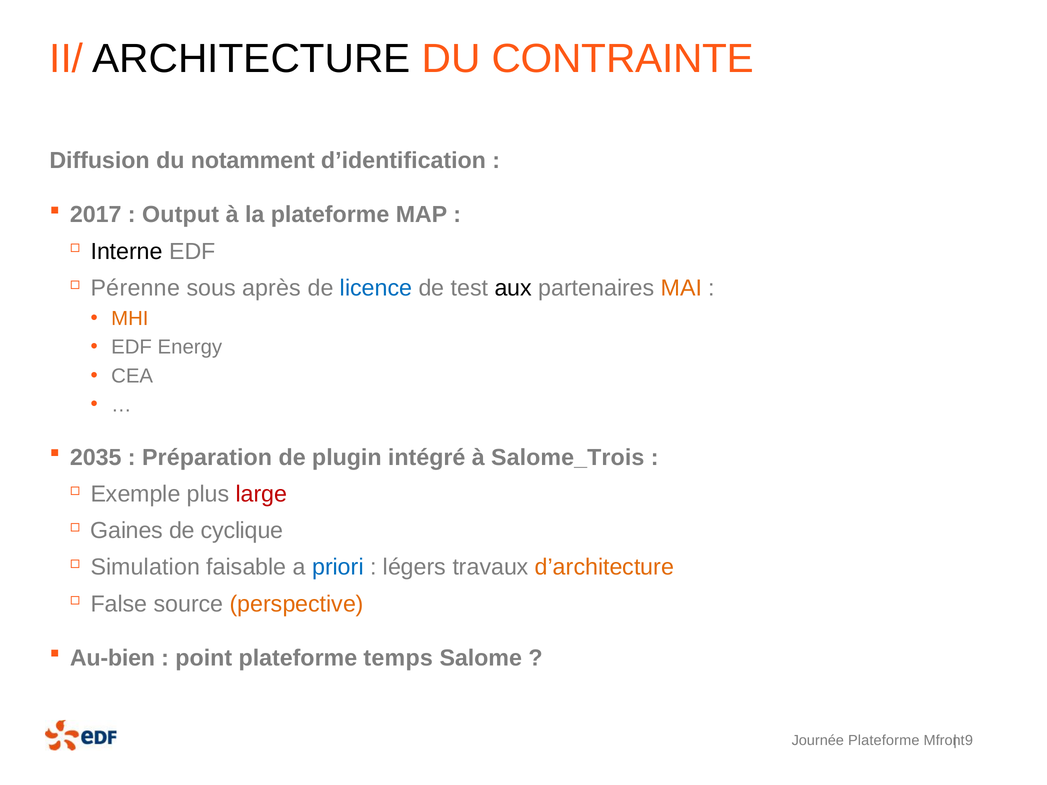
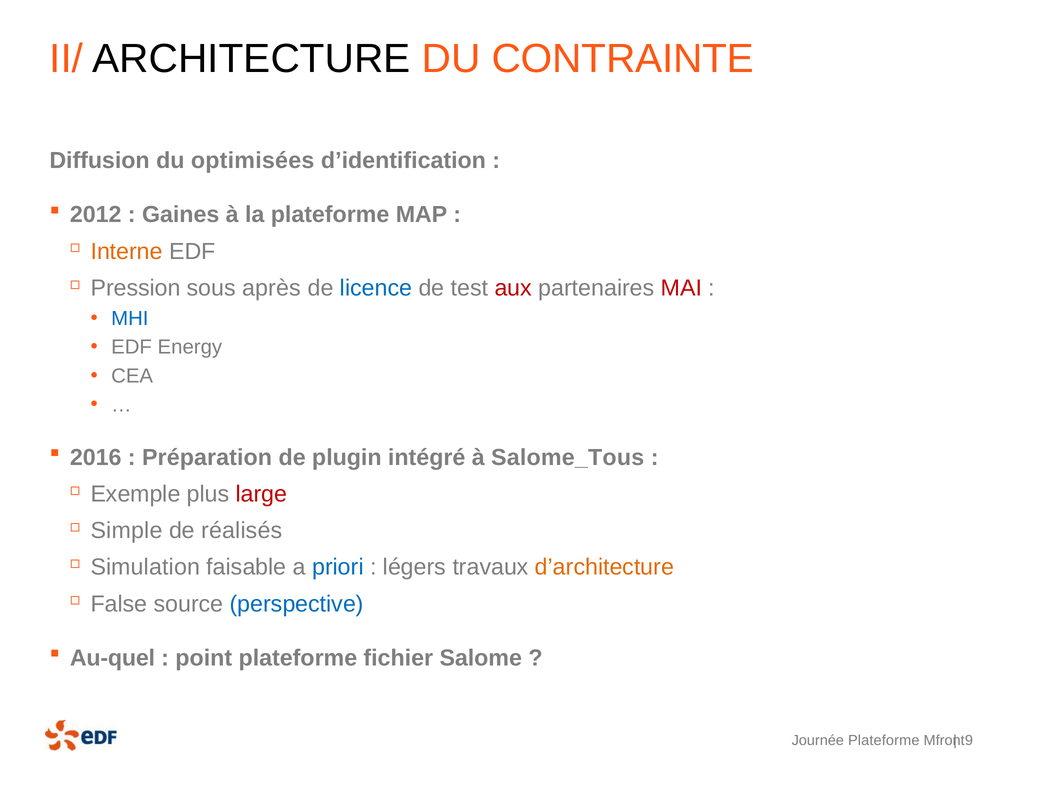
notamment: notamment -> optimisées
2017: 2017 -> 2012
Output: Output -> Gaines
Interne colour: black -> orange
Pérenne: Pérenne -> Pression
aux colour: black -> red
MAI colour: orange -> red
MHI colour: orange -> blue
2035: 2035 -> 2016
Salome_Trois: Salome_Trois -> Salome_Tous
Gaines: Gaines -> Simple
cyclique: cyclique -> réalisés
perspective colour: orange -> blue
Au-bien: Au-bien -> Au-quel
temps: temps -> fichier
